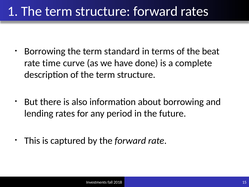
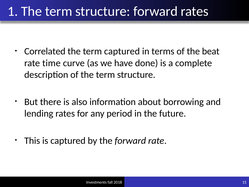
Borrowing at (45, 51): Borrowing -> Correlated
term standard: standard -> captured
